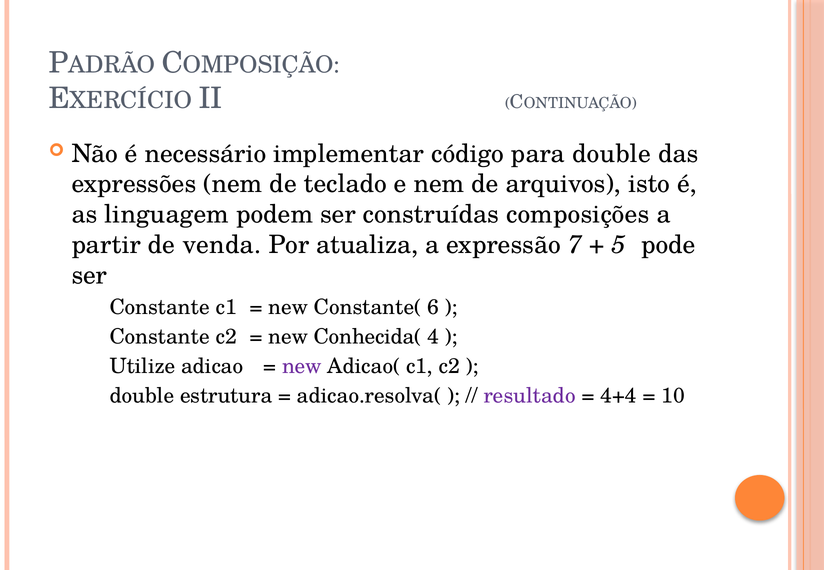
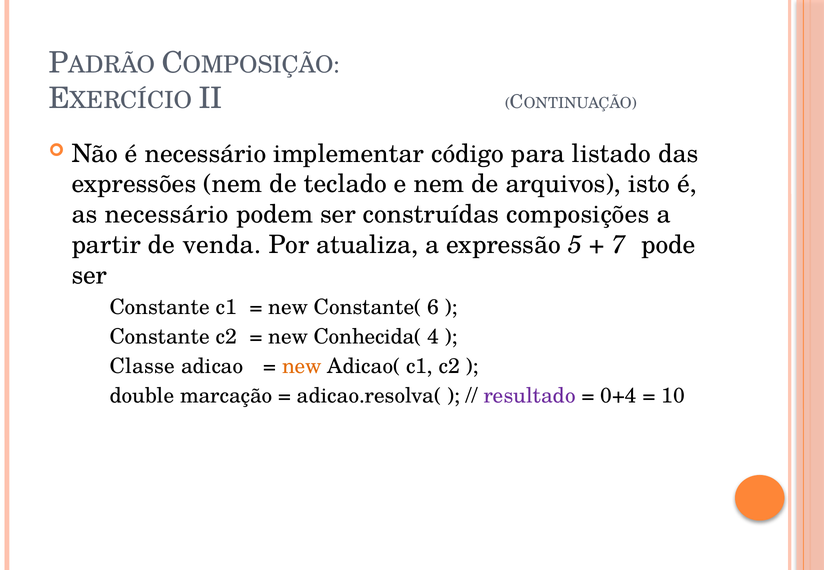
para double: double -> listado
as linguagem: linguagem -> necessário
7: 7 -> 5
5: 5 -> 7
Utilize: Utilize -> Classe
new at (302, 367) colour: purple -> orange
estrutura: estrutura -> marcação
4+4: 4+4 -> 0+4
